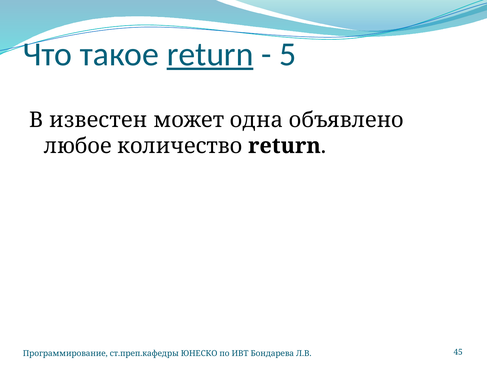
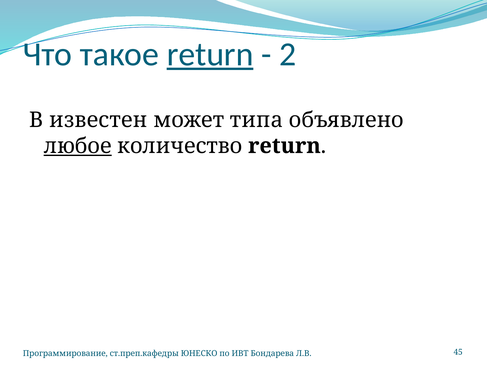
5: 5 -> 2
одна: одна -> типа
любое underline: none -> present
